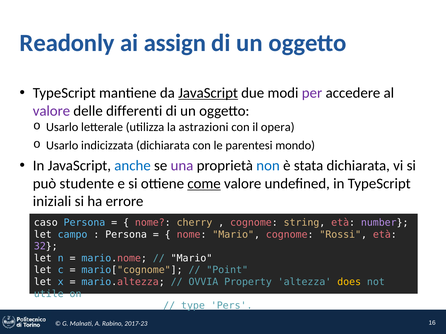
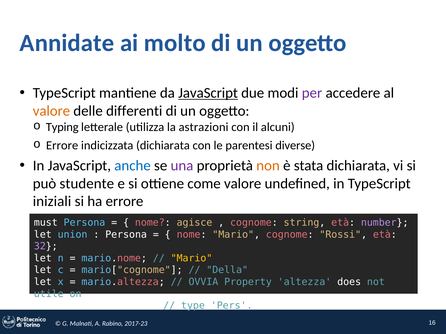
Readonly: Readonly -> Annidate
assign: assign -> molto
valore at (51, 111) colour: purple -> orange
Usarlo at (62, 127): Usarlo -> Typing
opera: opera -> alcuni
Usarlo at (62, 146): Usarlo -> Errore
mondo: mondo -> diverse
non colour: blue -> orange
come underline: present -> none
caso: caso -> must
cherry: cherry -> agisce
campo: campo -> union
Mario at (191, 259) colour: white -> yellow
Point: Point -> Della
does colour: yellow -> white
